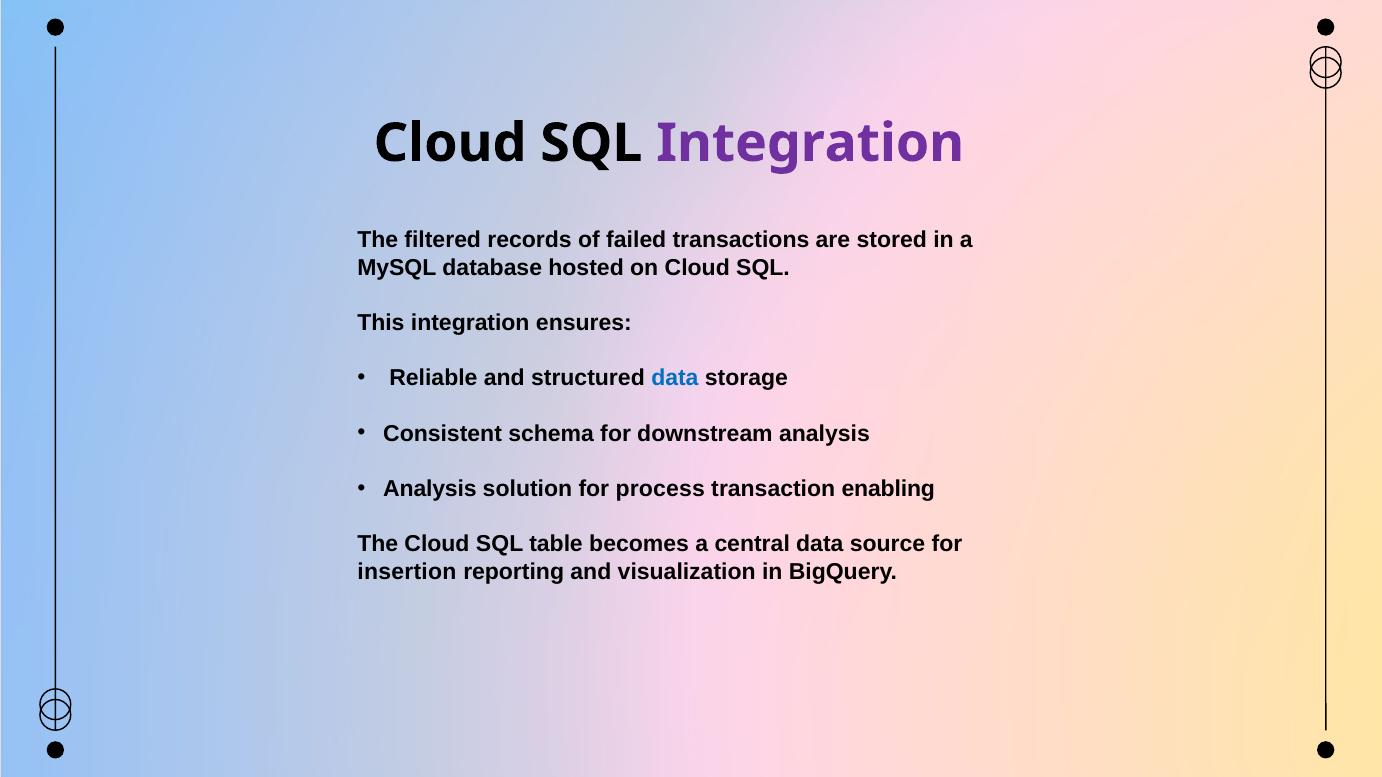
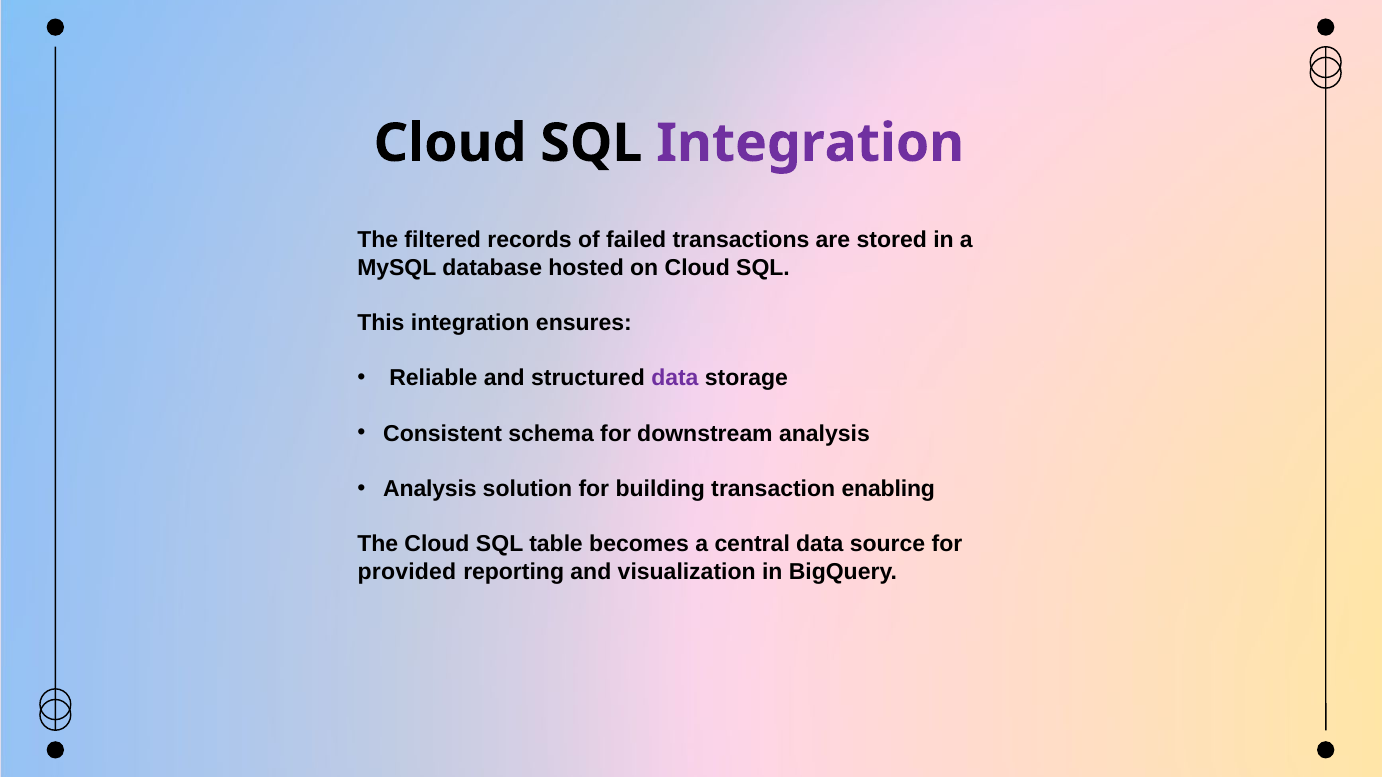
data at (675, 378) colour: blue -> purple
process: process -> building
insertion: insertion -> provided
